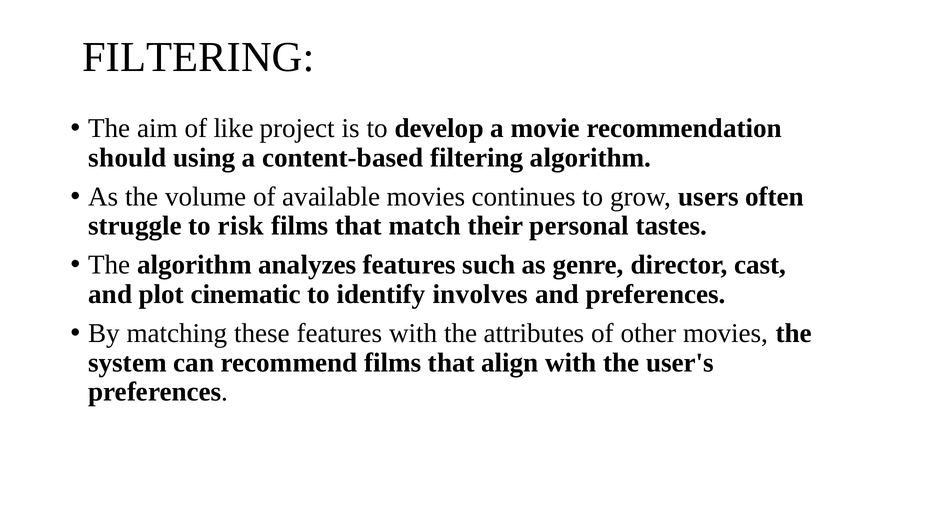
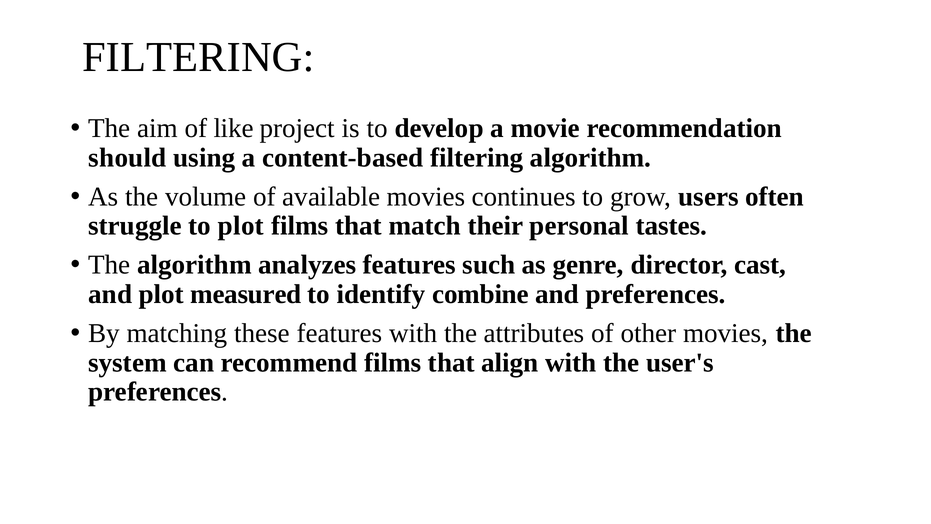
to risk: risk -> plot
cinematic: cinematic -> measured
involves: involves -> combine
